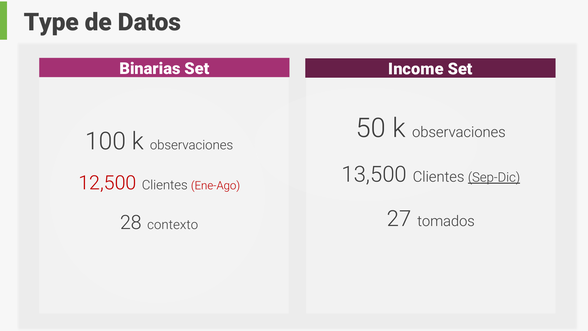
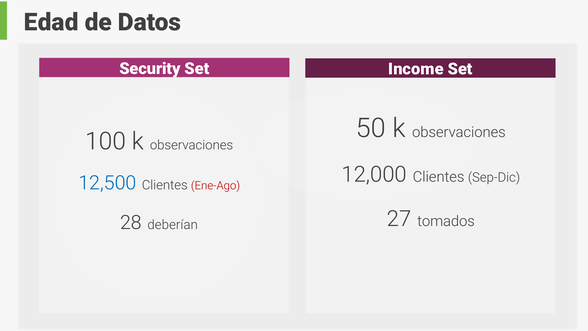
Type: Type -> Edad
Binarias: Binarias -> Security
13,500: 13,500 -> 12,000
Sep-Dic underline: present -> none
12,500 colour: red -> blue
contexto: contexto -> deberían
